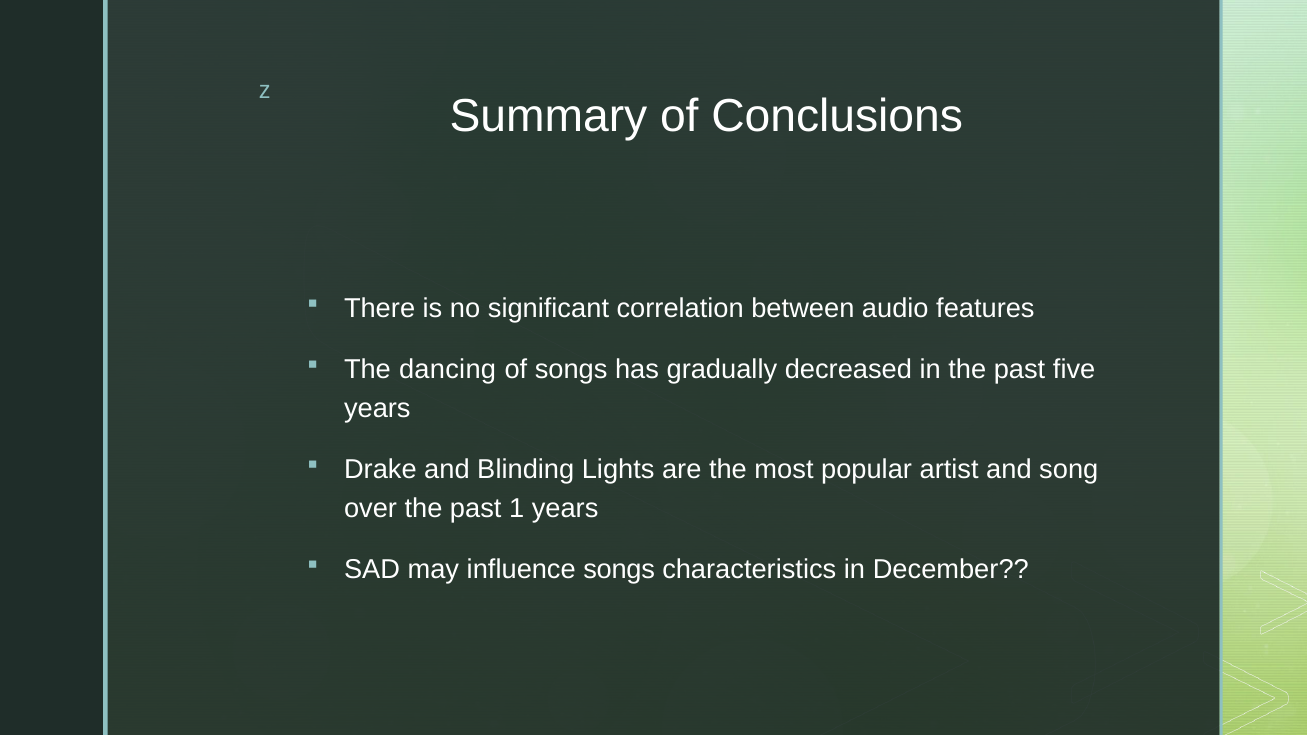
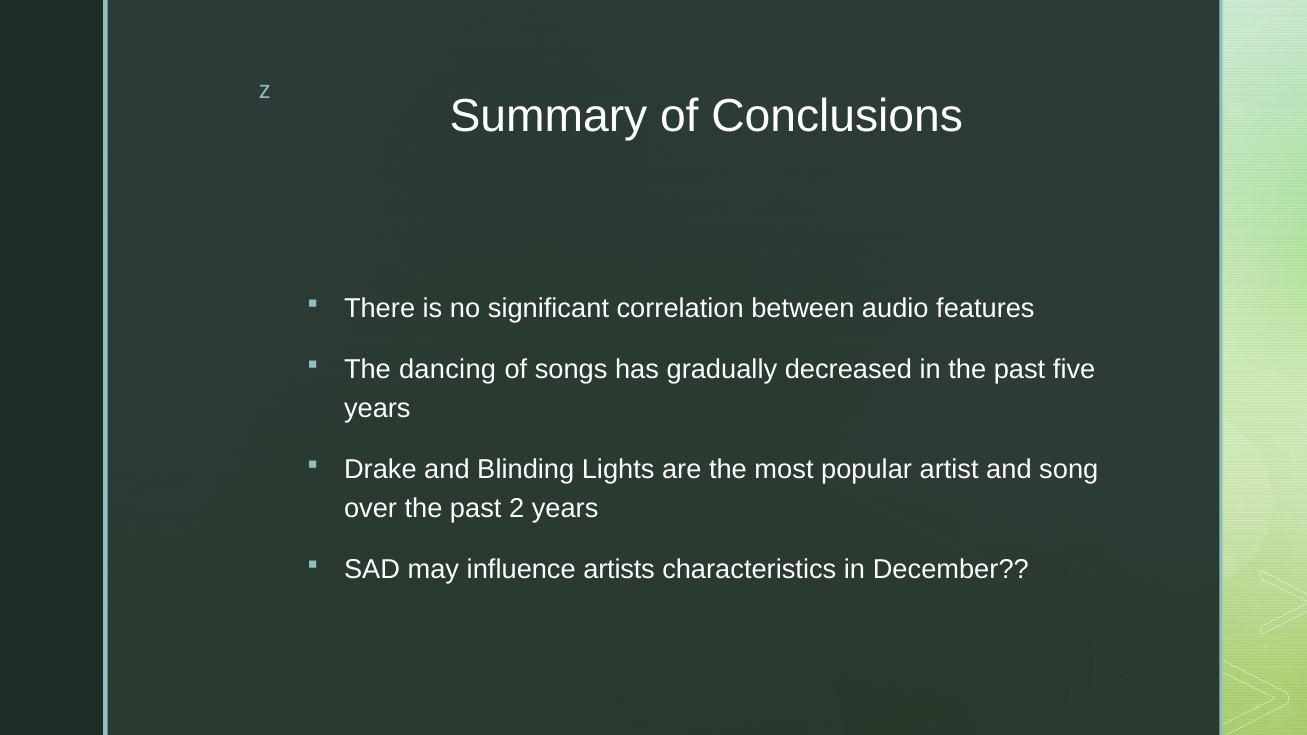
1: 1 -> 2
influence songs: songs -> artists
